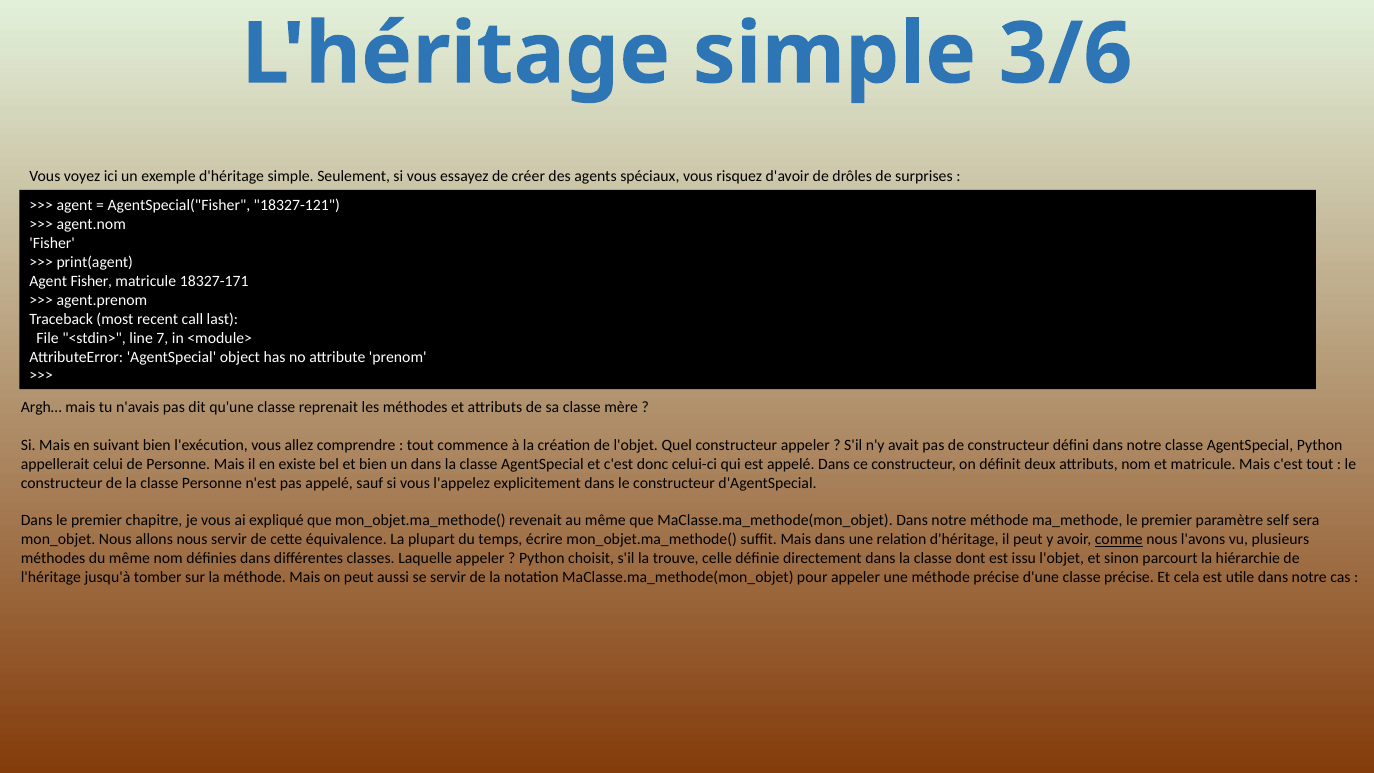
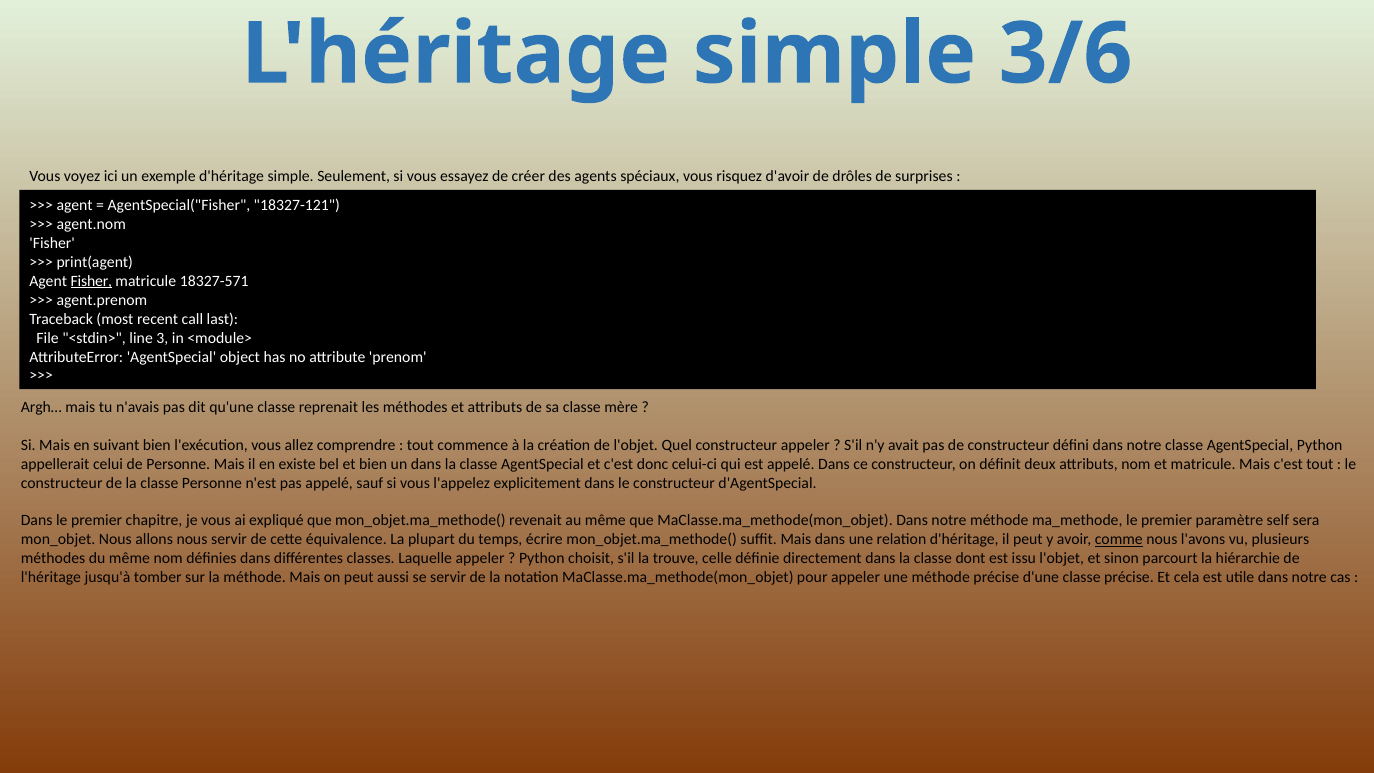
Fisher at (91, 281) underline: none -> present
18327-171: 18327-171 -> 18327-571
7: 7 -> 3
